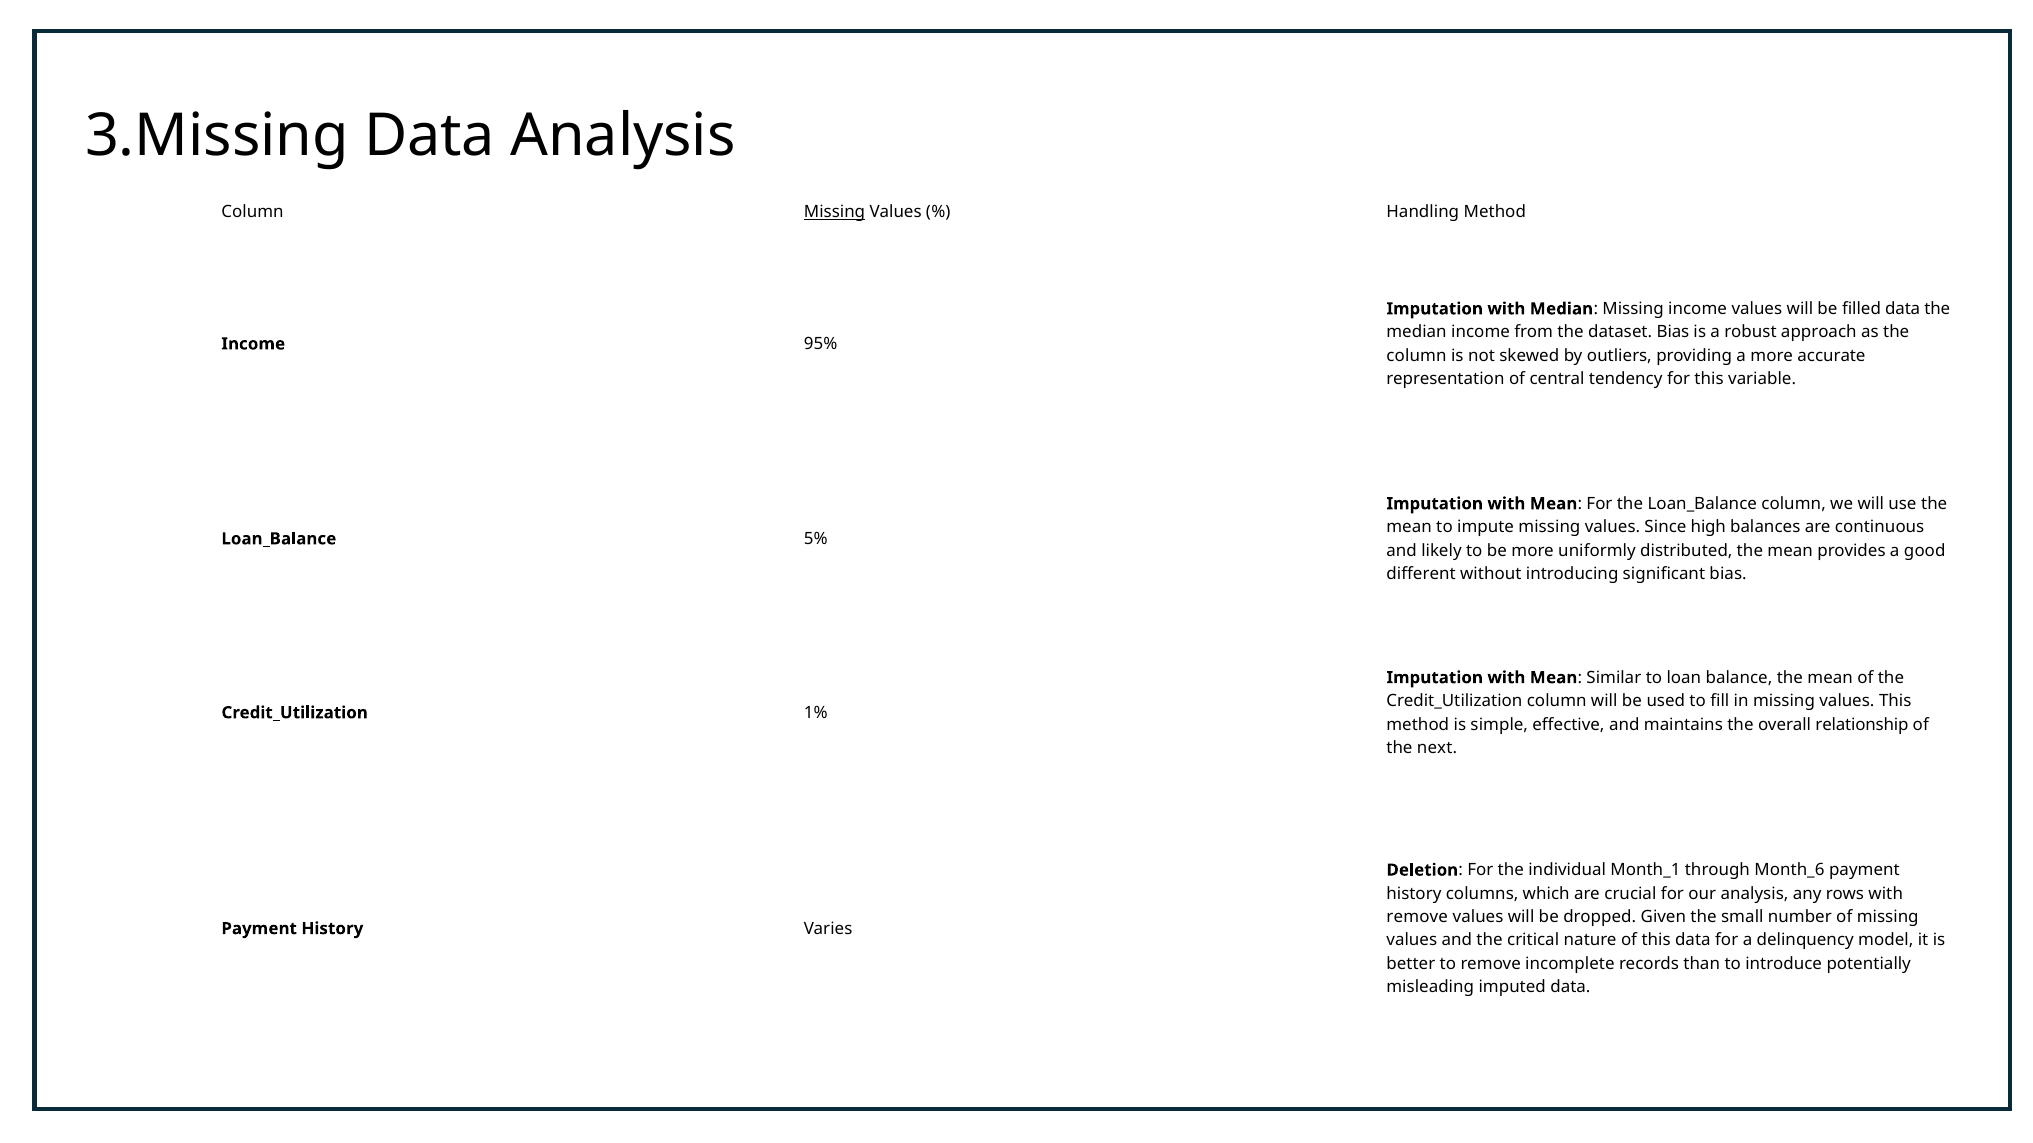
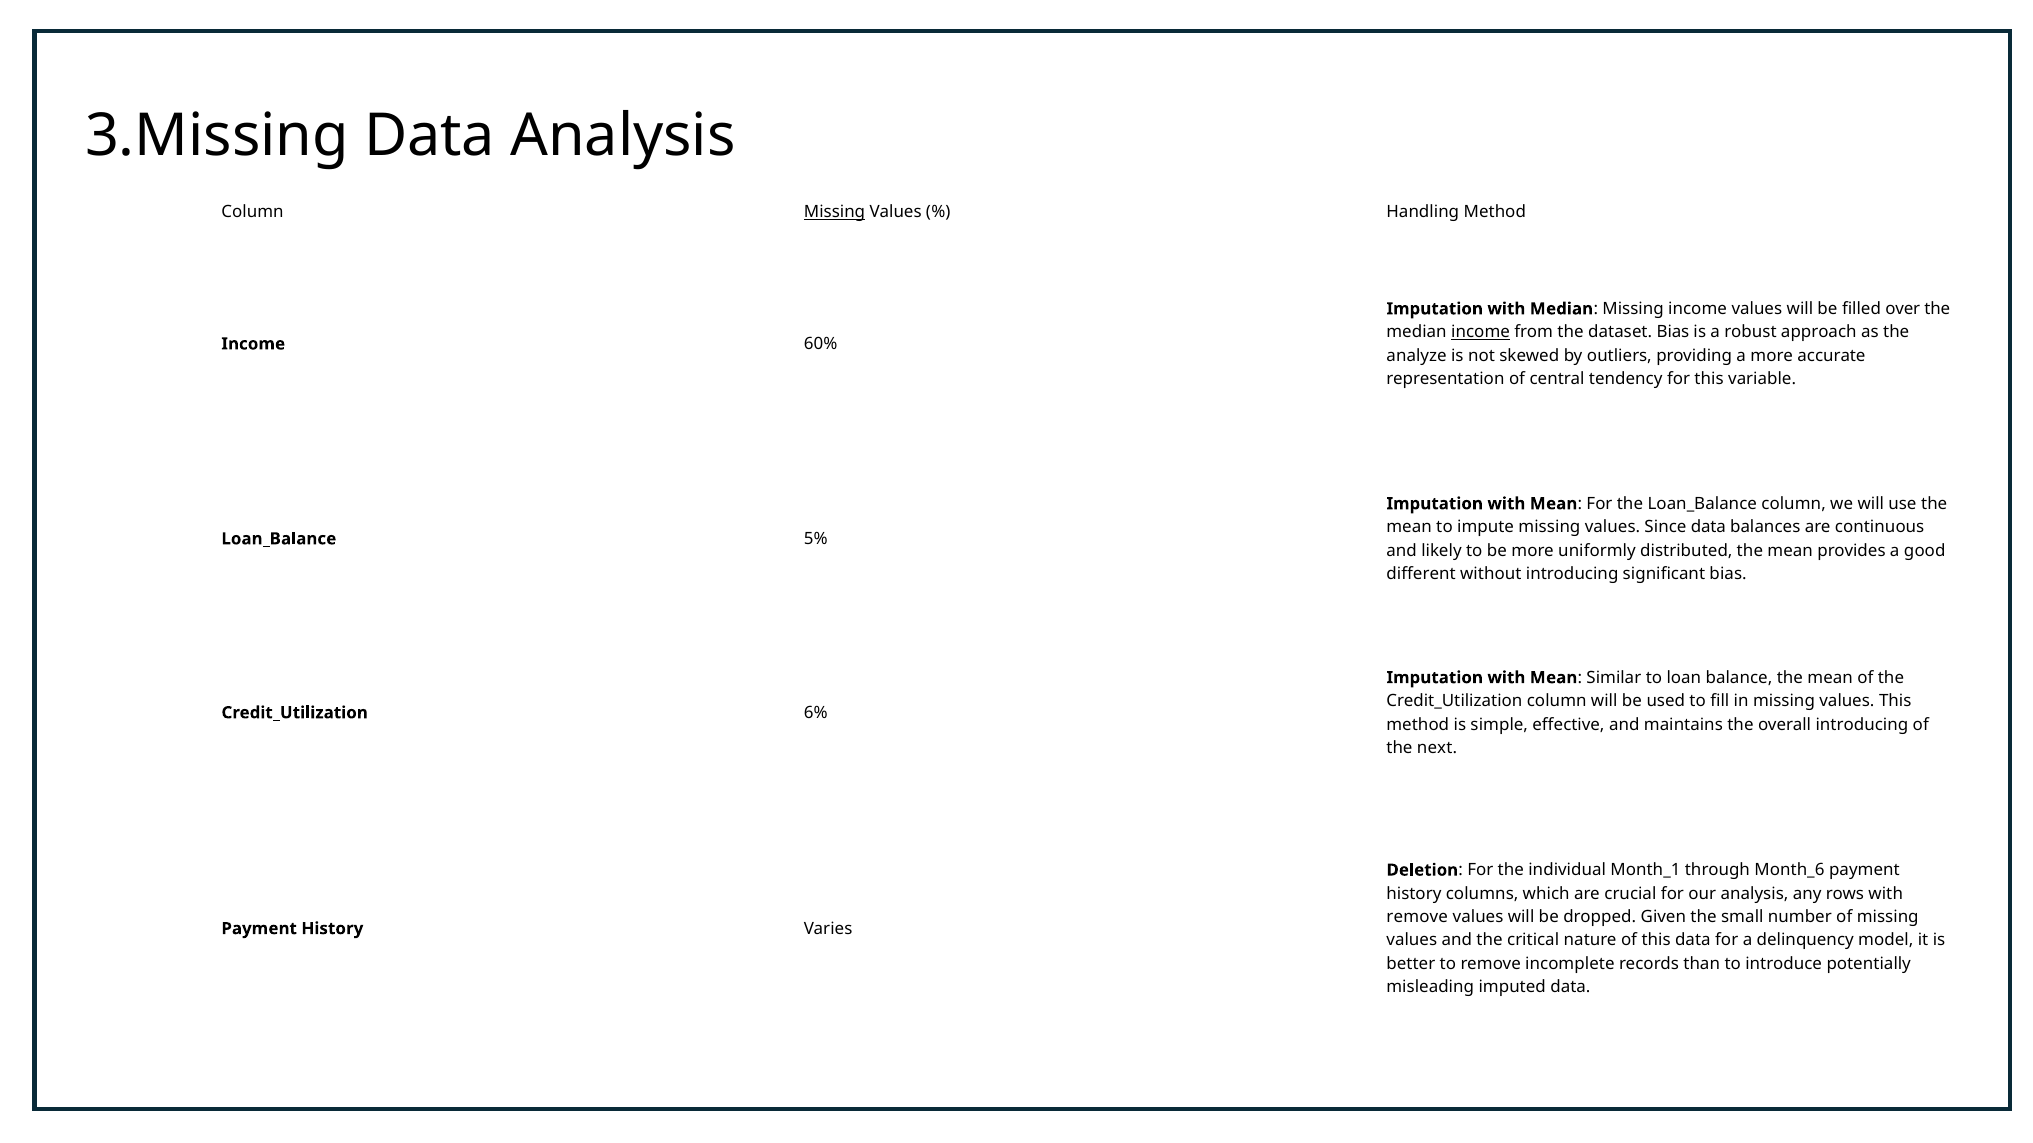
filled data: data -> over
income at (1481, 332) underline: none -> present
95%: 95% -> 60%
column at (1417, 356): column -> analyze
Since high: high -> data
1%: 1% -> 6%
overall relationship: relationship -> introducing
